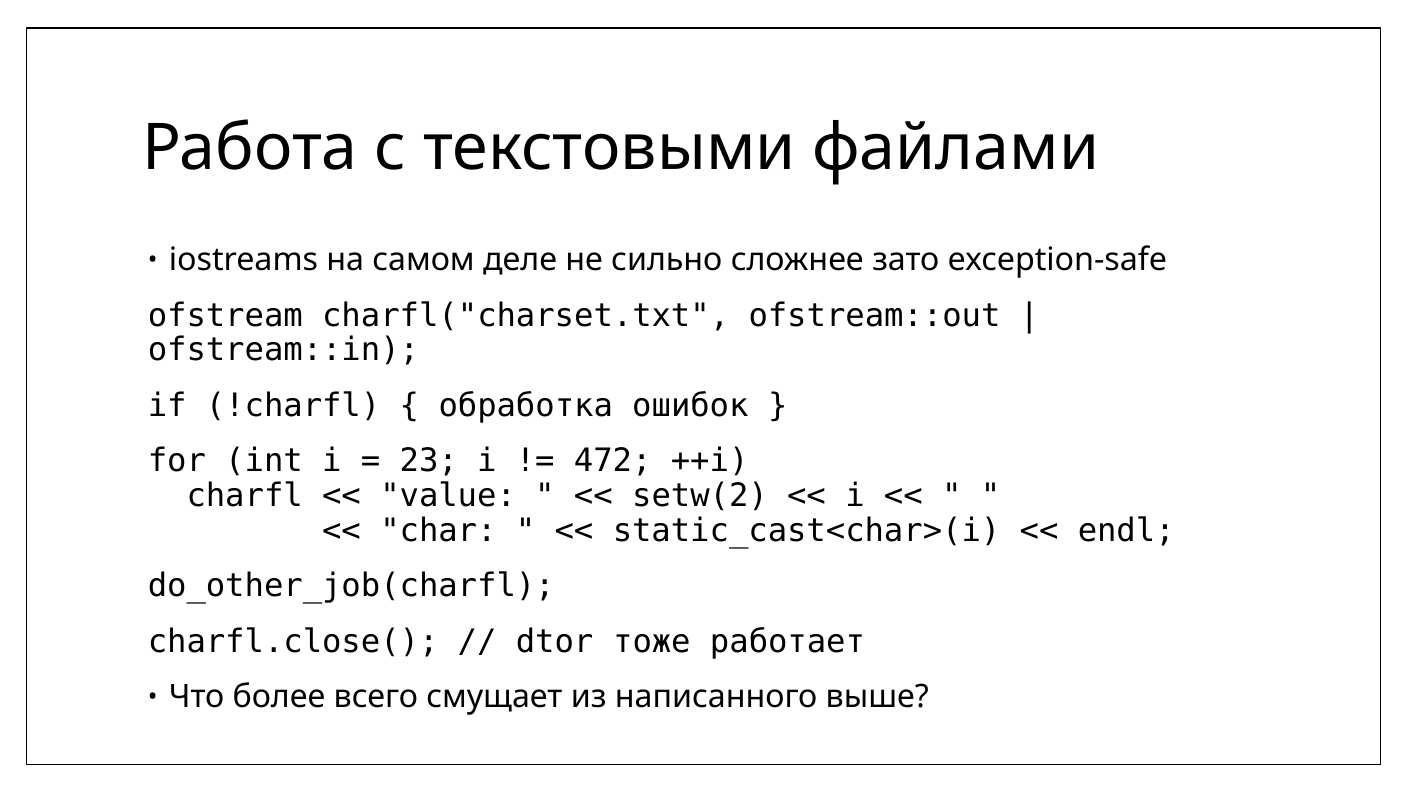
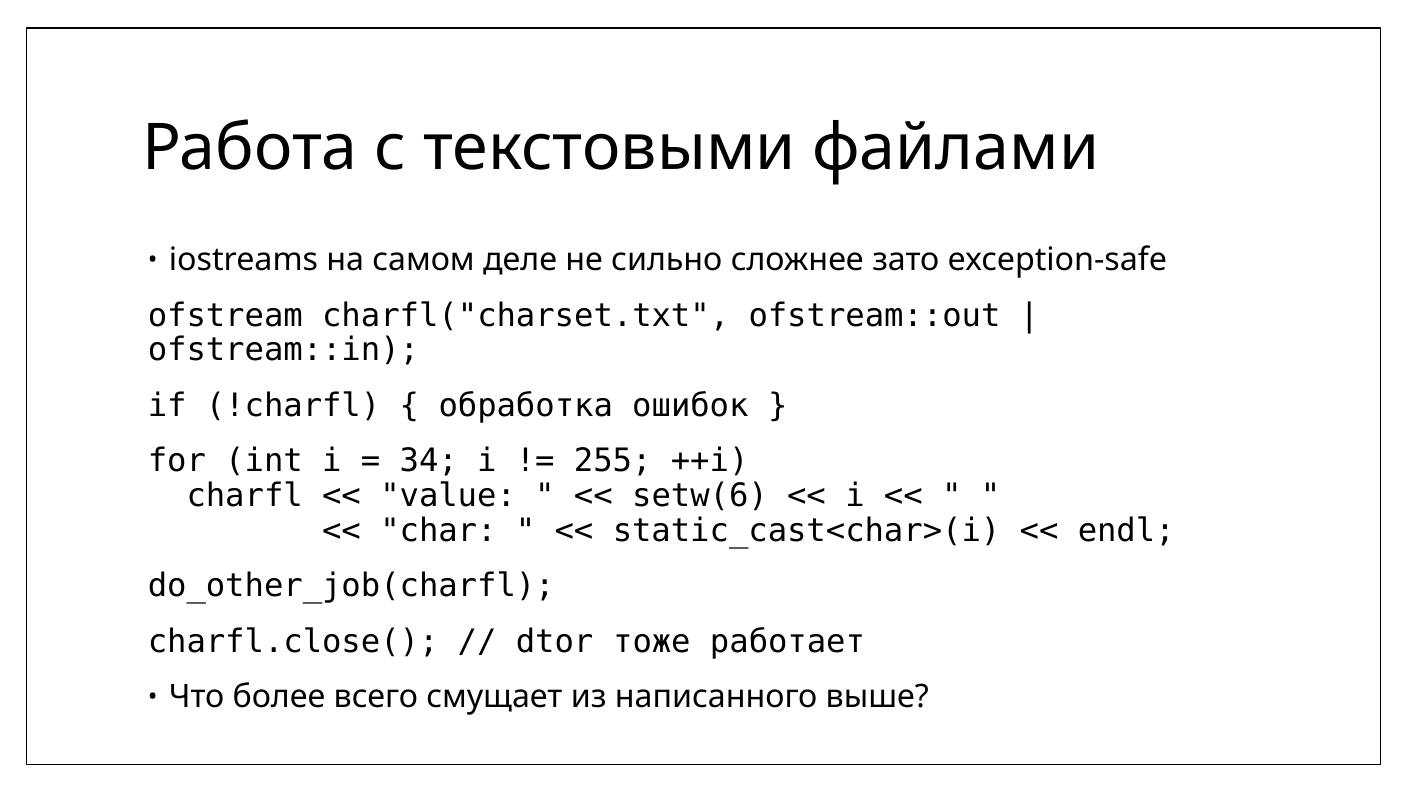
23: 23 -> 34
472: 472 -> 255
setw(2: setw(2 -> setw(6
